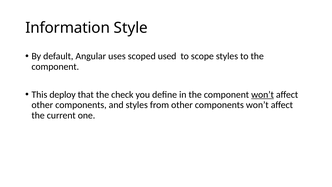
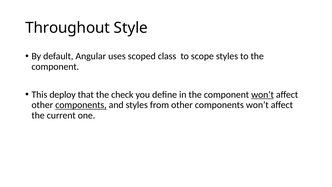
Information: Information -> Throughout
used: used -> class
components at (81, 105) underline: none -> present
